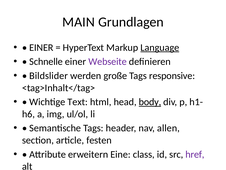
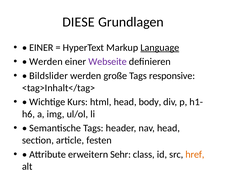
MAIN: MAIN -> DIESE
Schnelle at (46, 61): Schnelle -> Werden
Text: Text -> Kurs
body underline: present -> none
nav allen: allen -> head
Eine: Eine -> Sehr
href colour: purple -> orange
